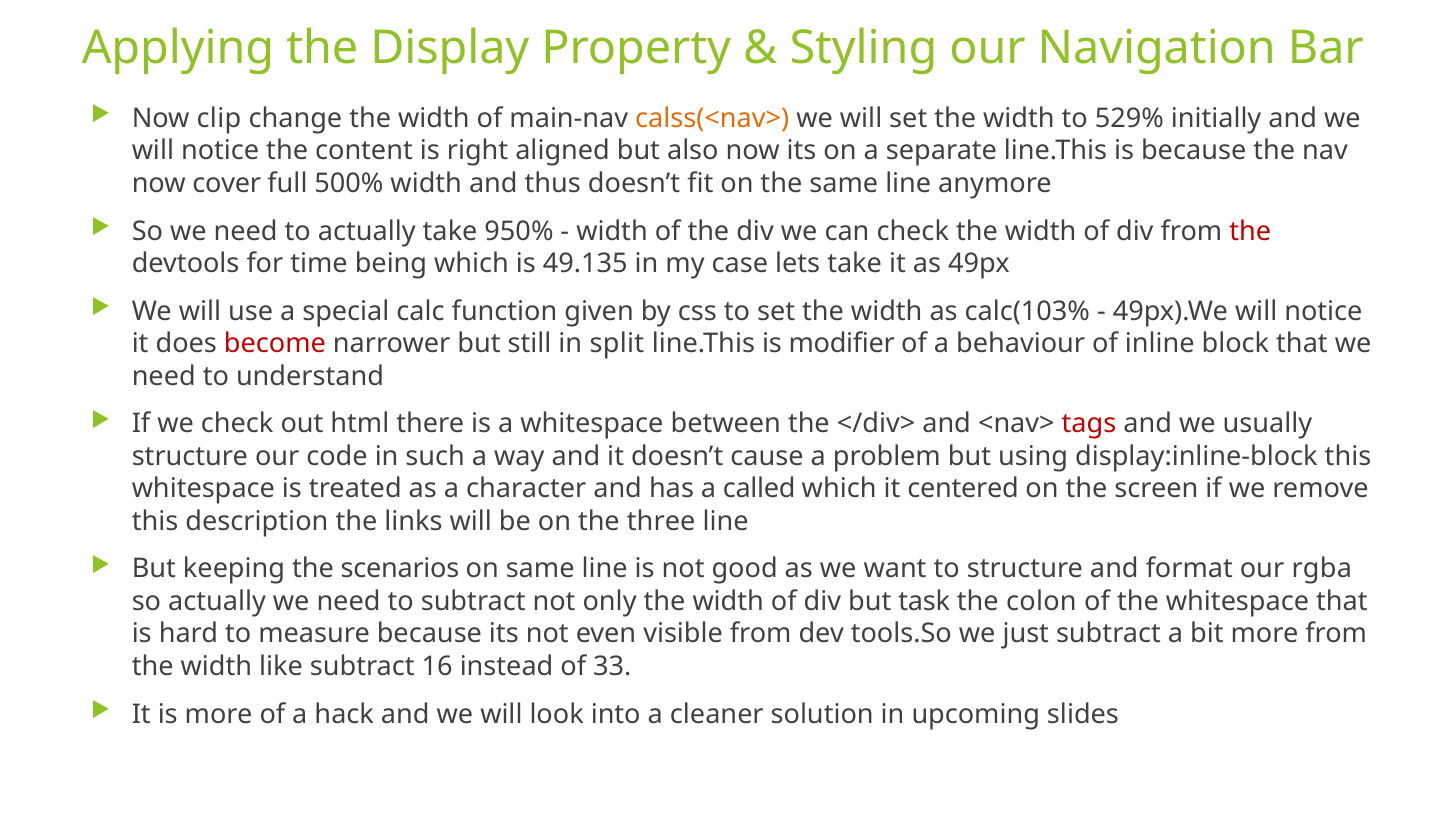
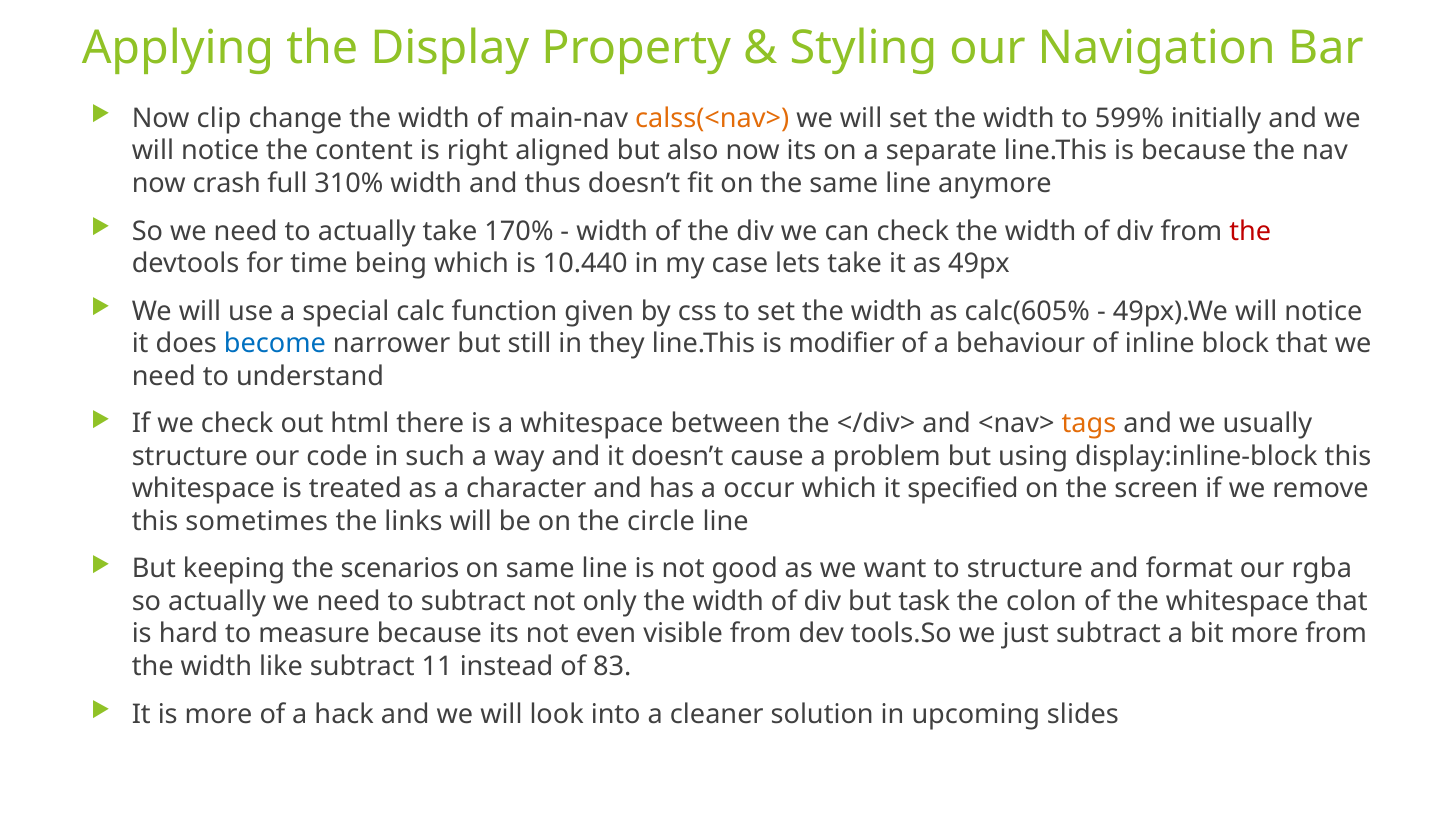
529%: 529% -> 599%
cover: cover -> crash
500%: 500% -> 310%
950%: 950% -> 170%
49.135: 49.135 -> 10.440
calc(103%: calc(103% -> calc(605%
become colour: red -> blue
split: split -> they
tags colour: red -> orange
called: called -> occur
centered: centered -> specified
description: description -> sometimes
three: three -> circle
16: 16 -> 11
33: 33 -> 83
